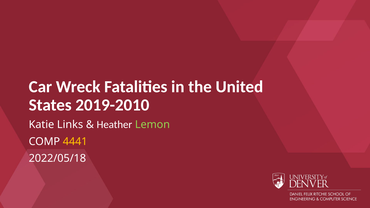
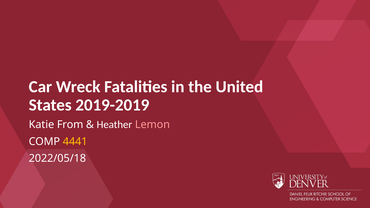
2019-2010: 2019-2010 -> 2019-2019
Links: Links -> From
Lemon colour: light green -> pink
